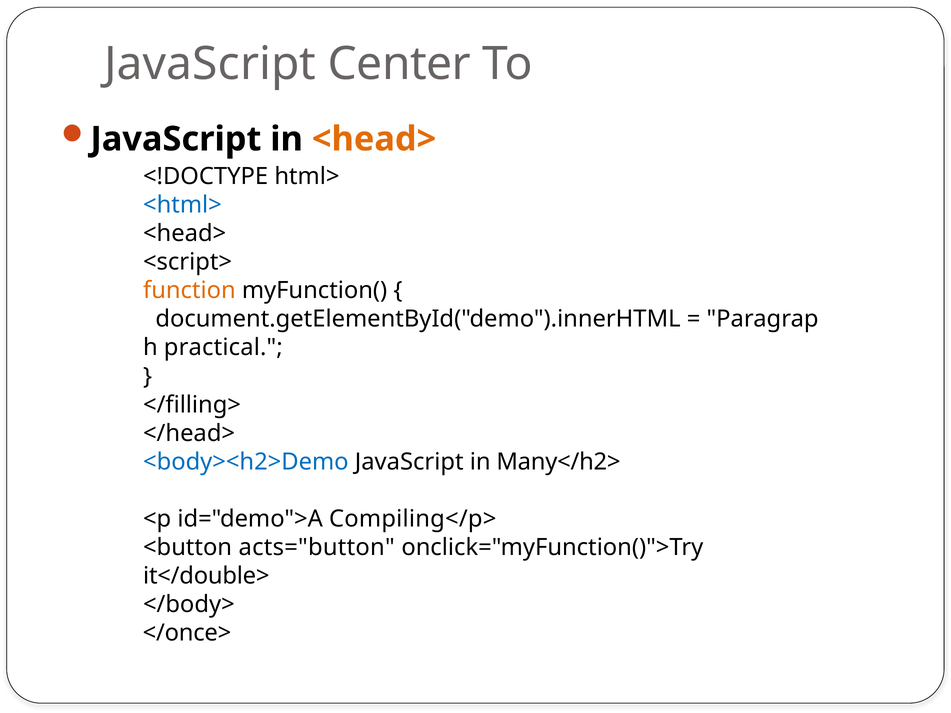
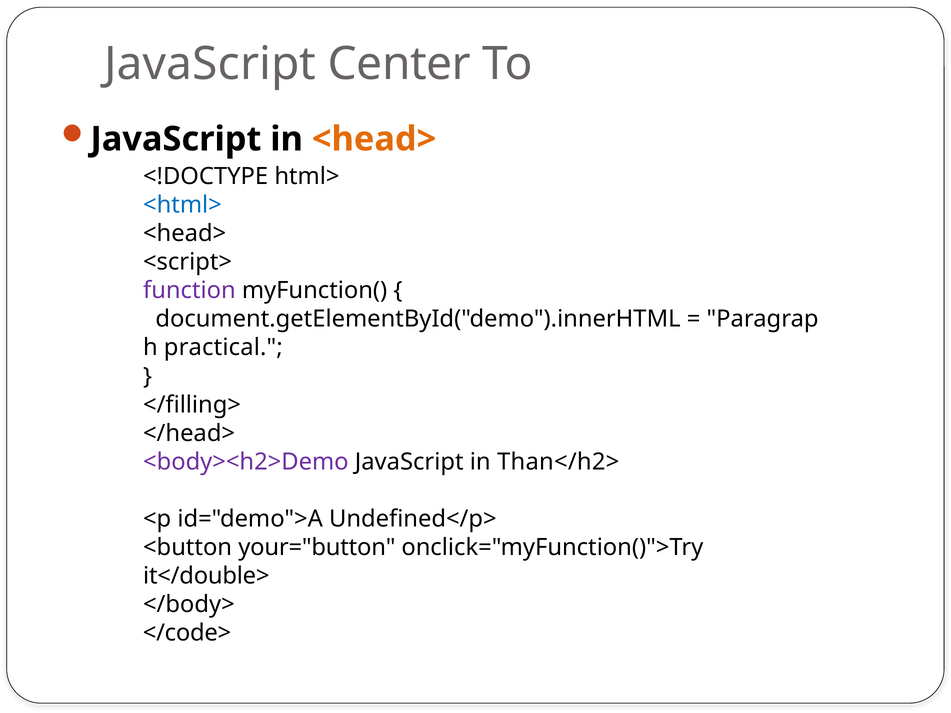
function colour: orange -> purple
<body><h2>Demo colour: blue -> purple
Many</h2>: Many</h2> -> Than</h2>
Compiling</p>: Compiling</p> -> Undefined</p>
acts="button: acts="button -> your="button
</once>: </once> -> </code>
